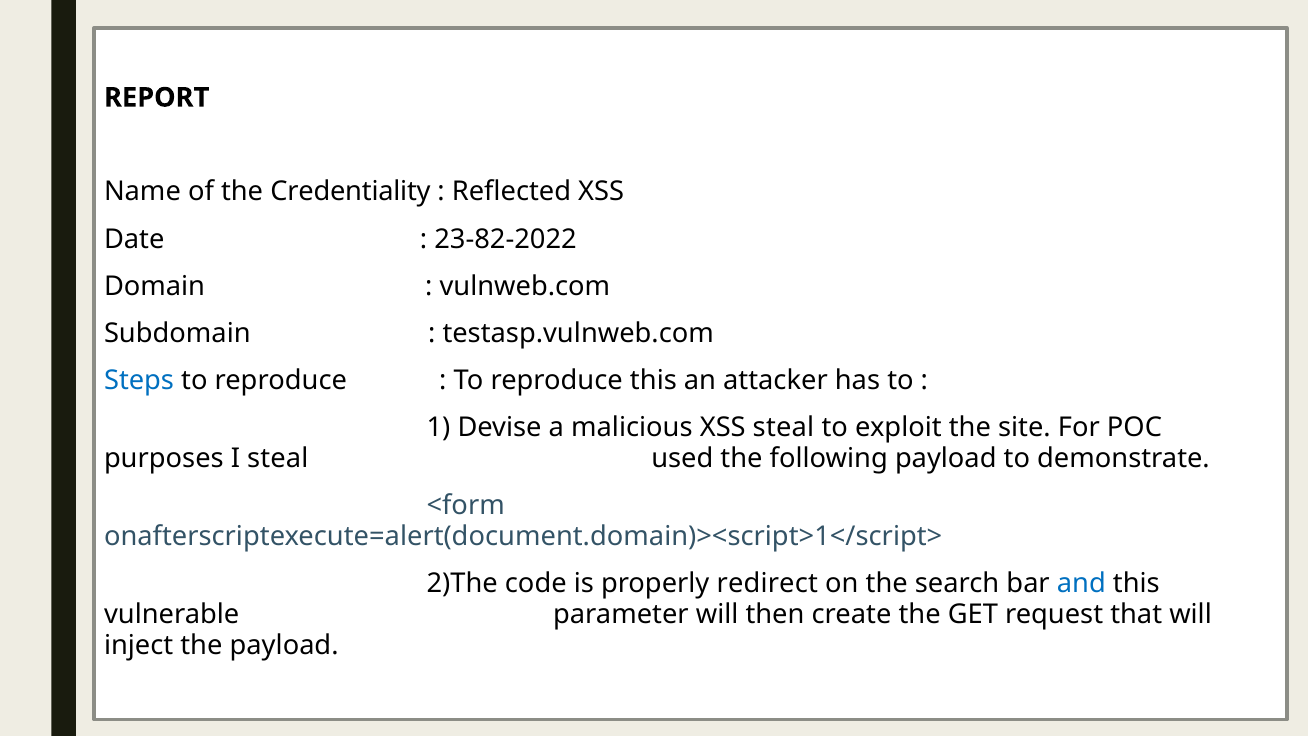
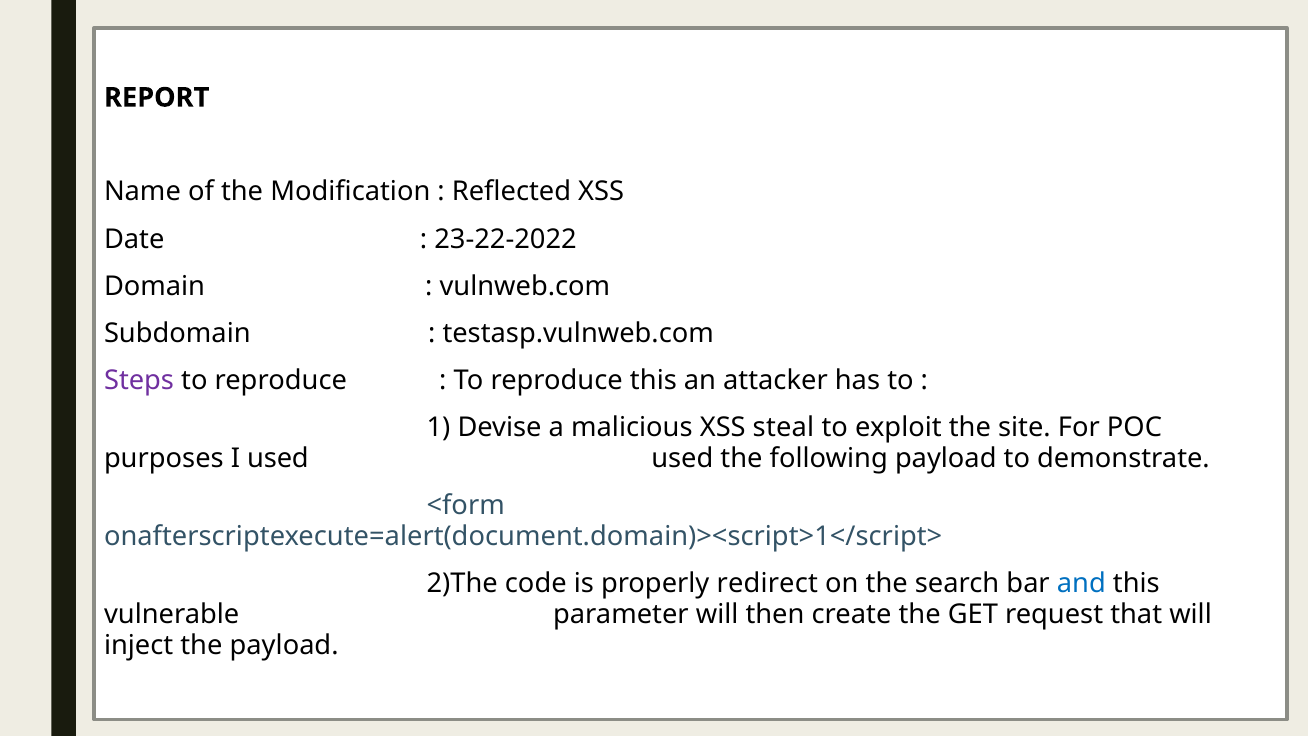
Credentiality: Credentiality -> Modification
23-82-2022: 23-82-2022 -> 23-22-2022
Steps colour: blue -> purple
I steal: steal -> used
